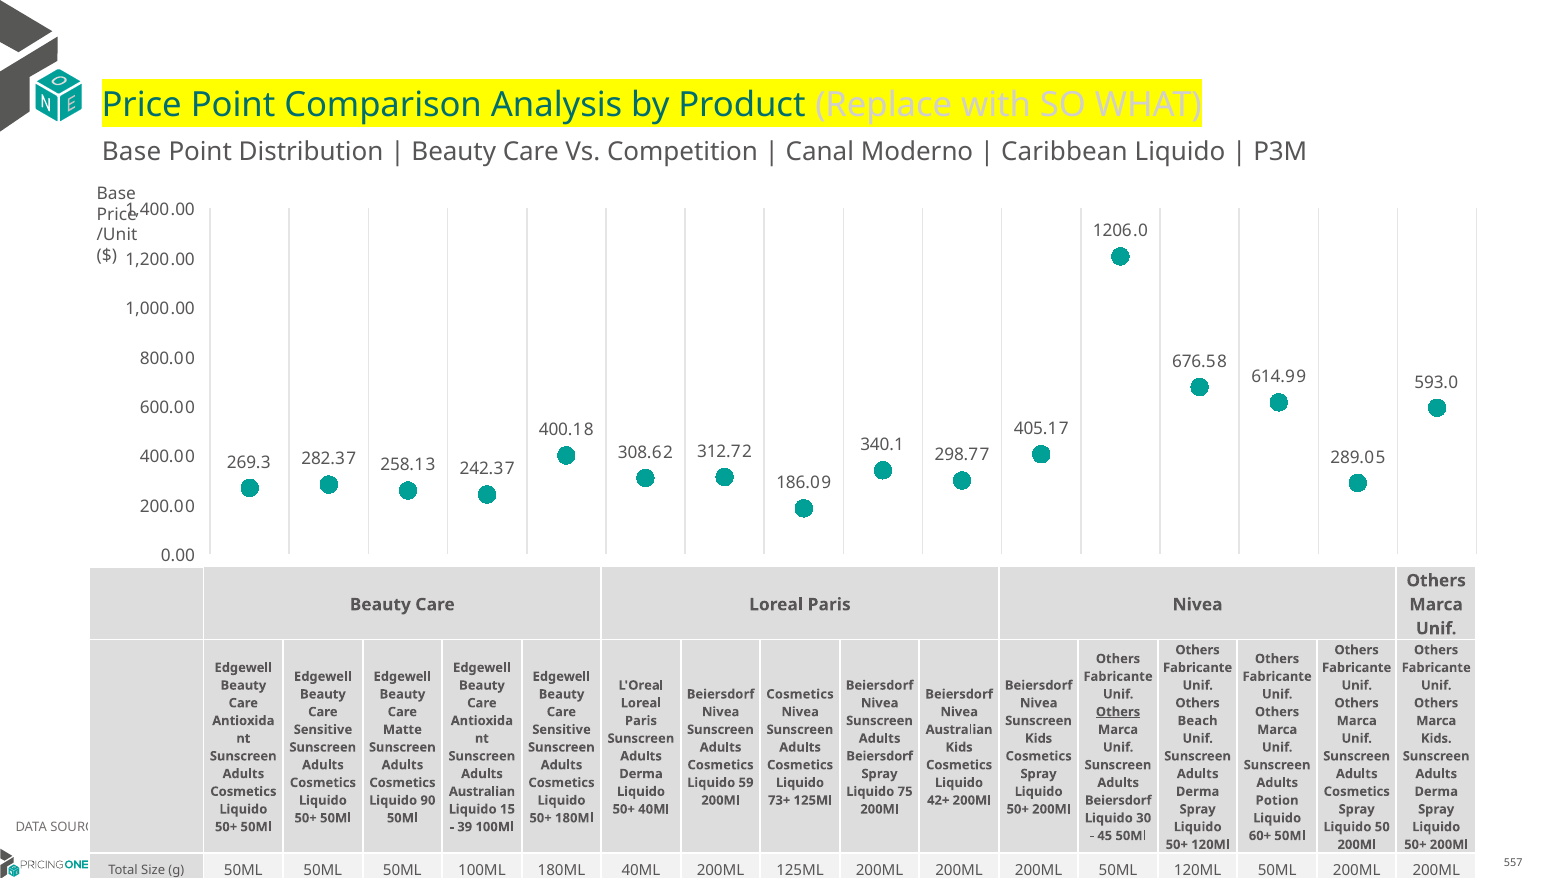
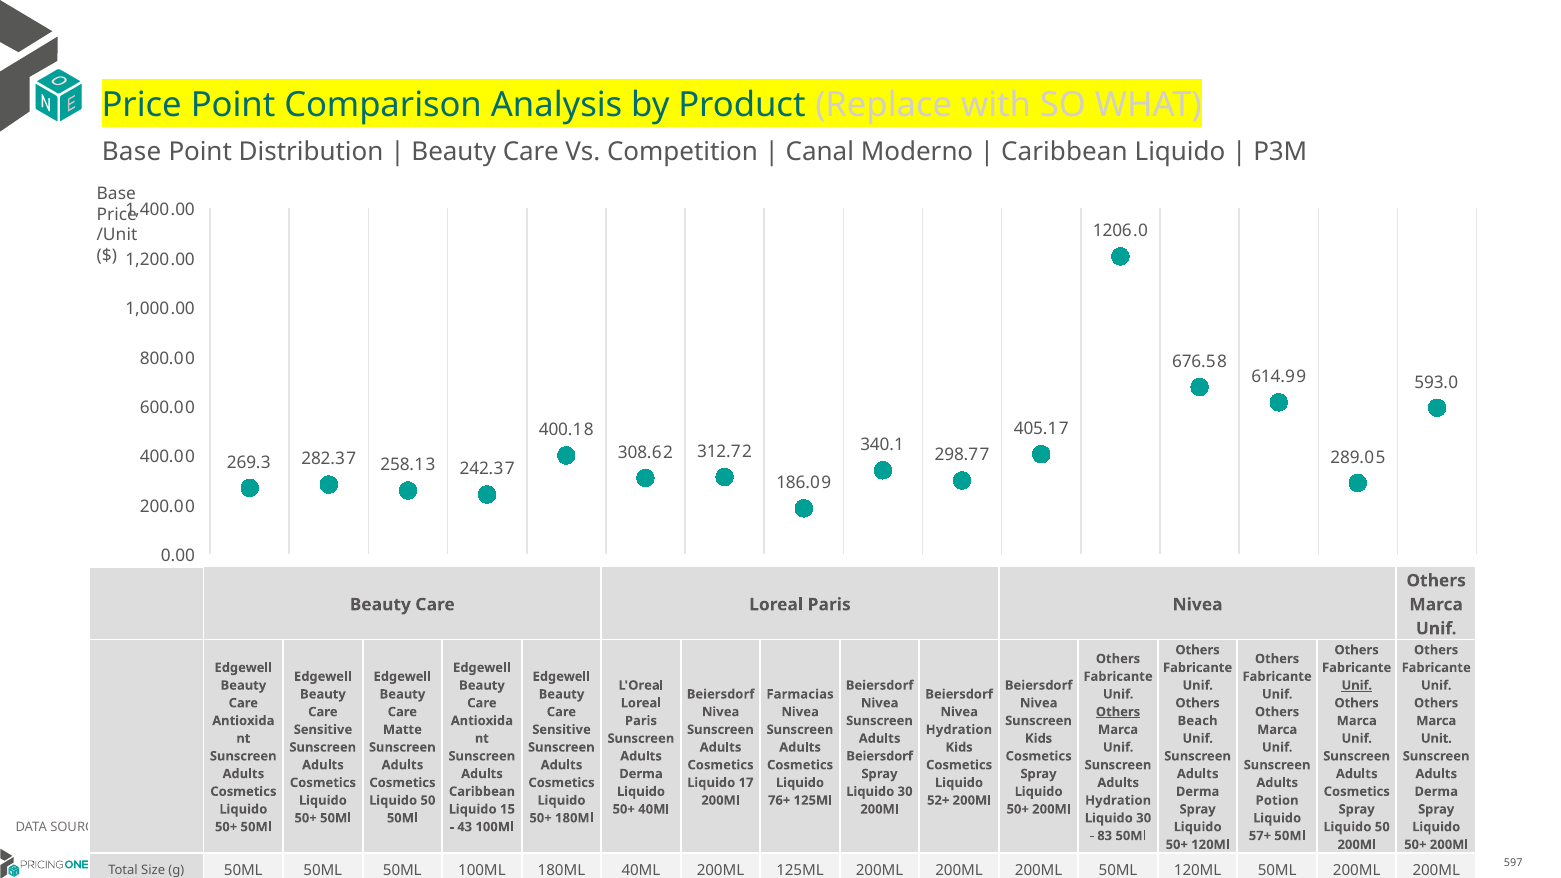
Unif at (1357, 685) underline: none -> present
Cosmetics at (800, 694): Cosmetics -> Farmacias
Australian at (959, 730): Australian -> Hydration
Kids at (1436, 739): Kids -> Unit
59: 59 -> 17
Australian at (482, 792): Australian -> Caribbean
75 at (905, 792): 75 -> 30
90 at (428, 800): 90 -> 50
73+: 73+ -> 76+
42+: 42+ -> 52+
Beiersdorf at (1118, 800): Beiersdorf -> Hydration
39: 39 -> 43
45: 45 -> 83
60+: 60+ -> 57+
557: 557 -> 597
